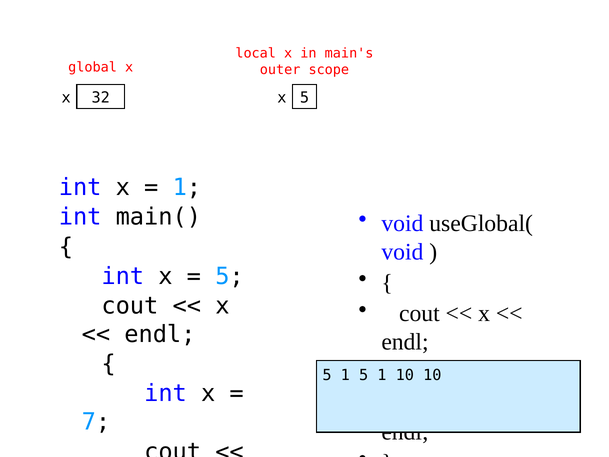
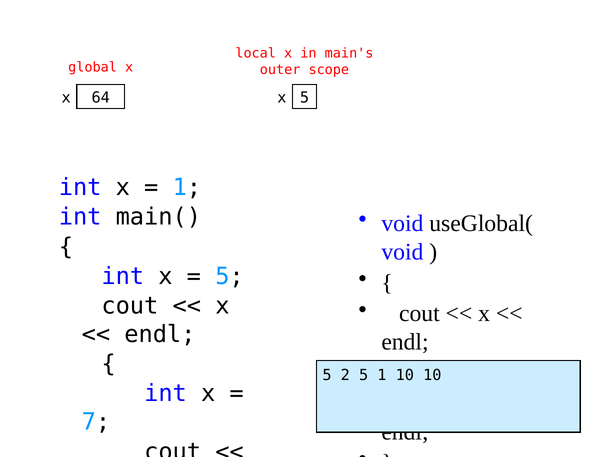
32: 32 -> 64
1 at (345, 375): 1 -> 2
